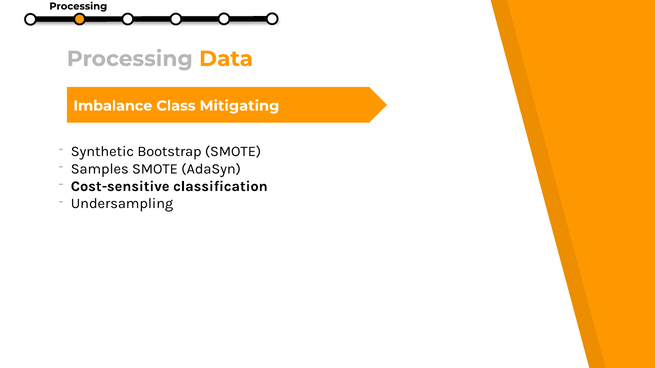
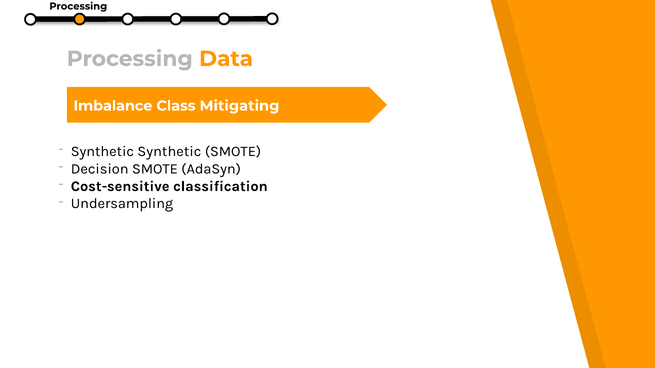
Synthetic Bootstrap: Bootstrap -> Synthetic
Samples: Samples -> Decision
